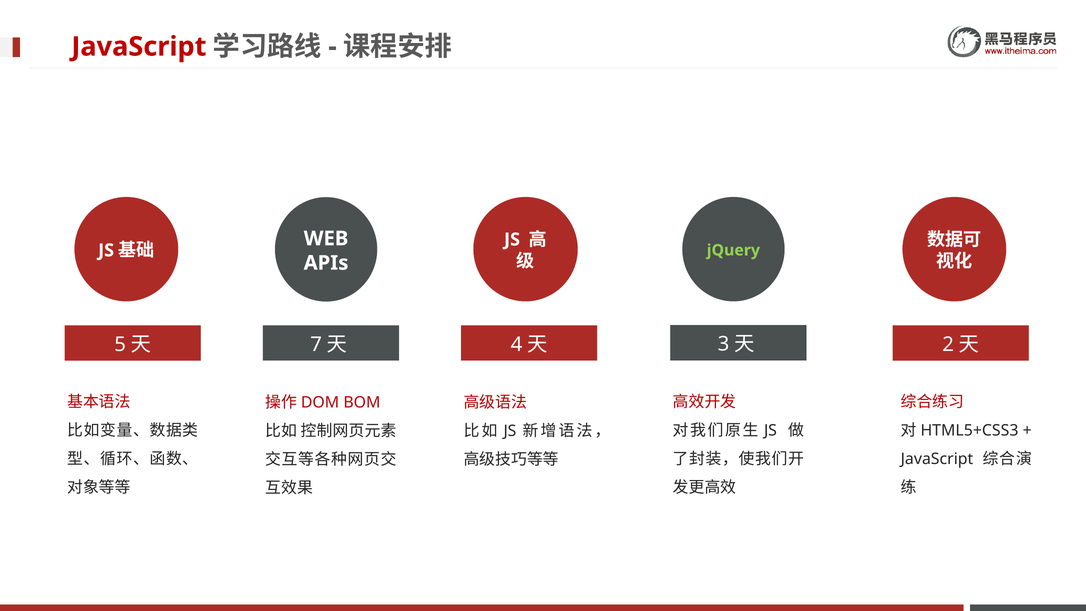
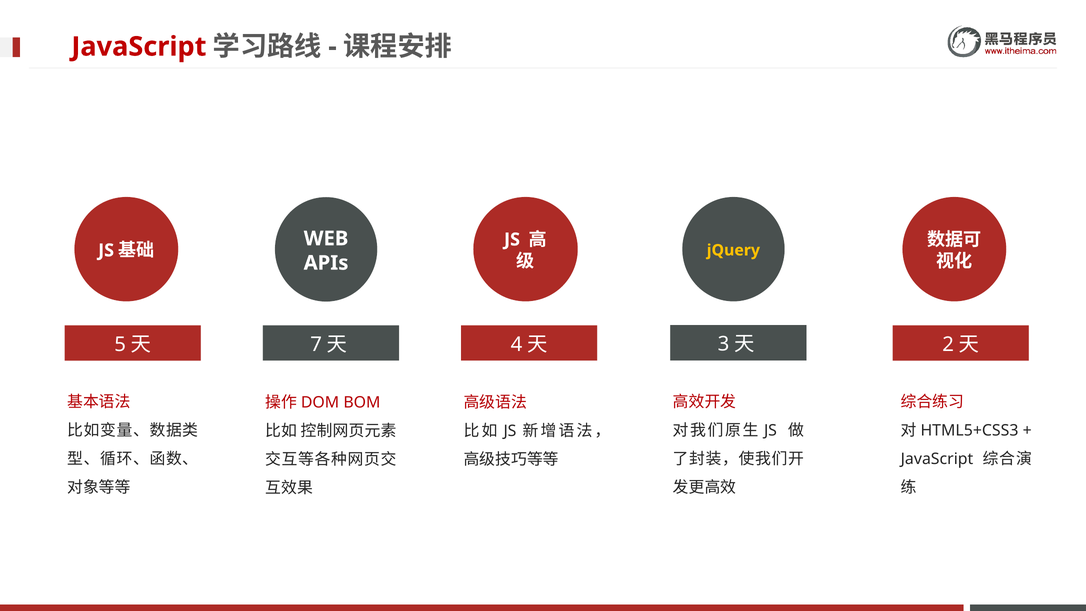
jQuery colour: light green -> yellow
